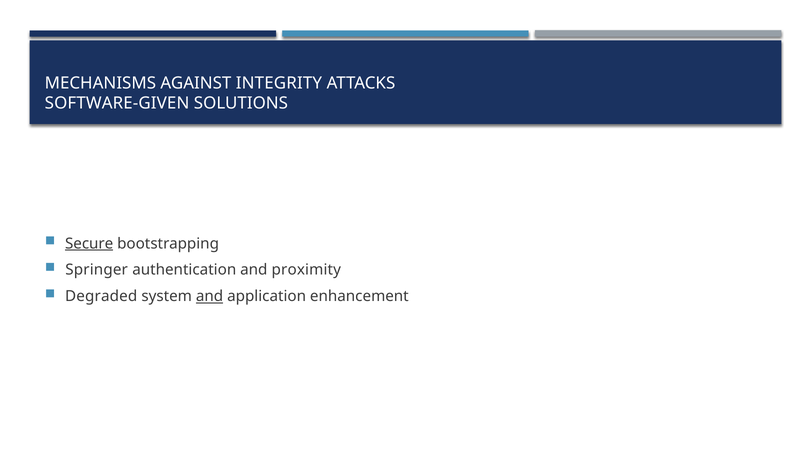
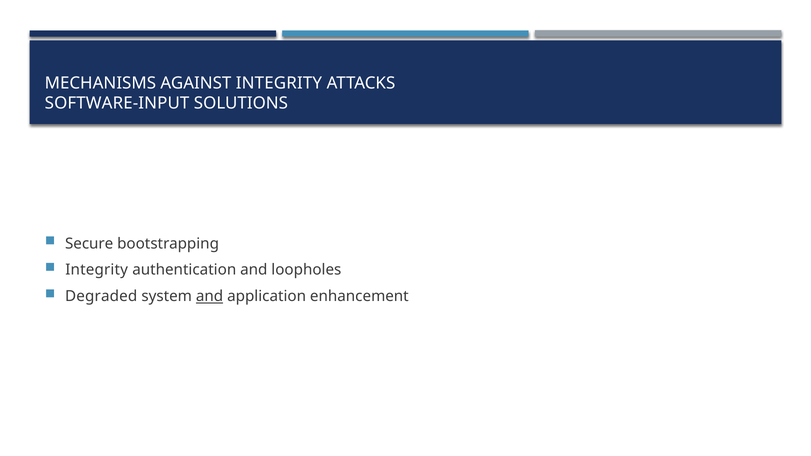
SOFTWARE-GIVEN: SOFTWARE-GIVEN -> SOFTWARE-INPUT
Secure underline: present -> none
Springer at (97, 270): Springer -> Integrity
proximity: proximity -> loopholes
